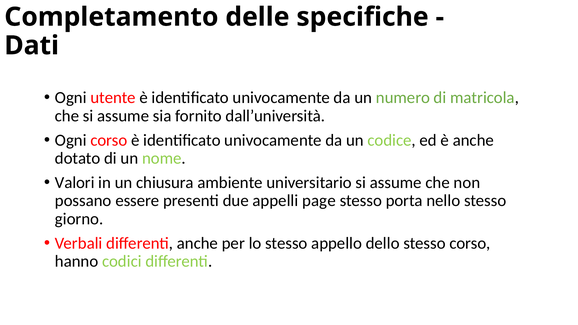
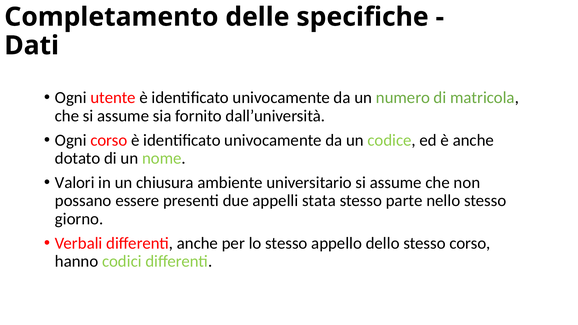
page: page -> stata
porta: porta -> parte
